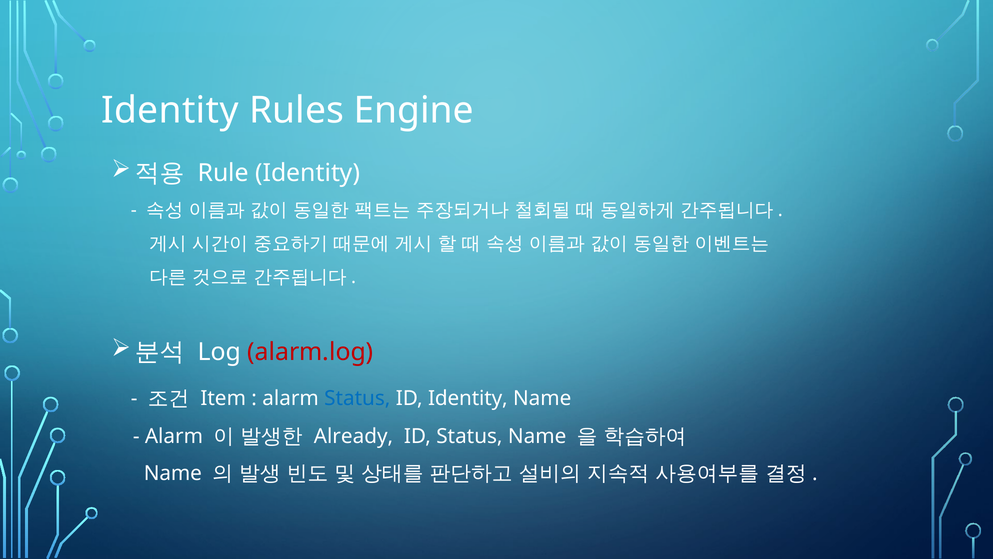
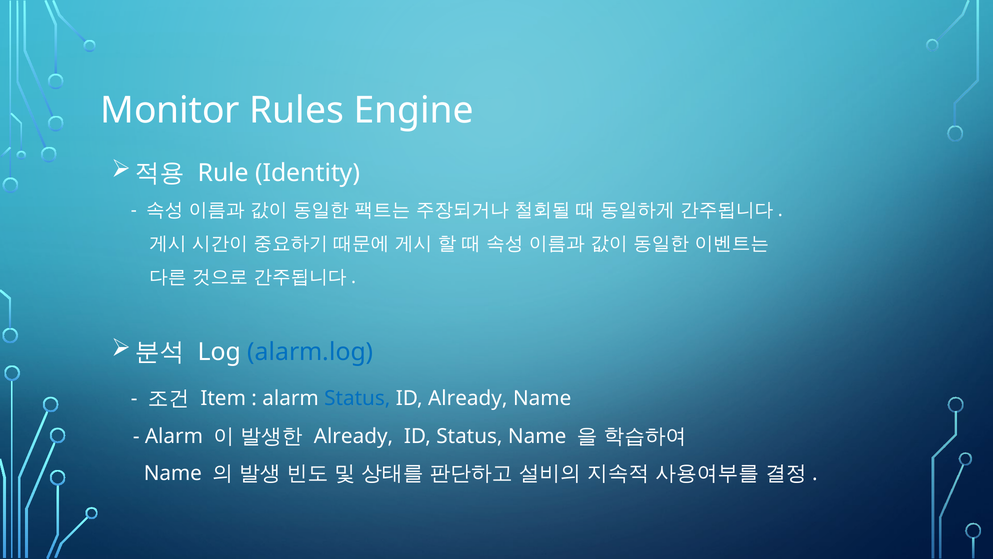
Identity at (170, 110): Identity -> Monitor
alarm.log colour: red -> blue
ID Identity: Identity -> Already
